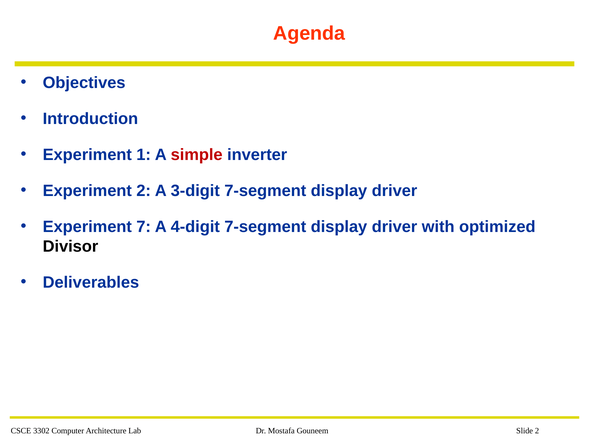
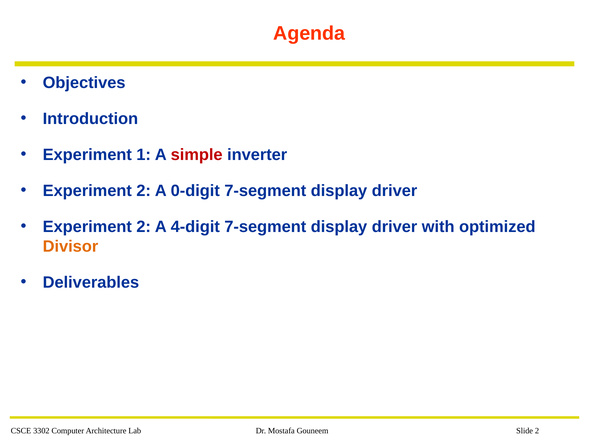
3-digit: 3-digit -> 0-digit
7 at (144, 227): 7 -> 2
Divisor colour: black -> orange
